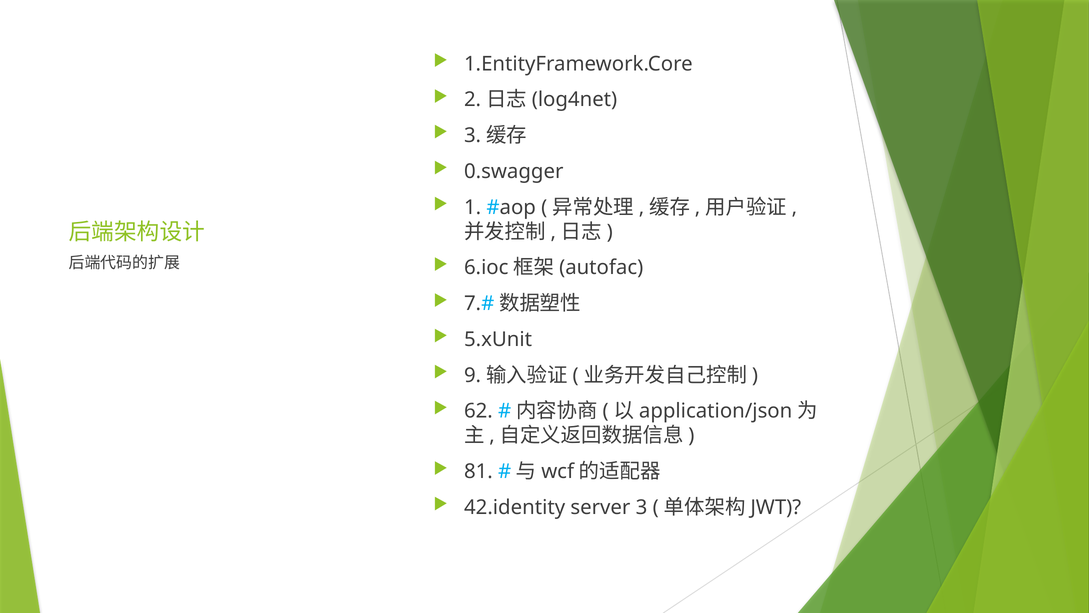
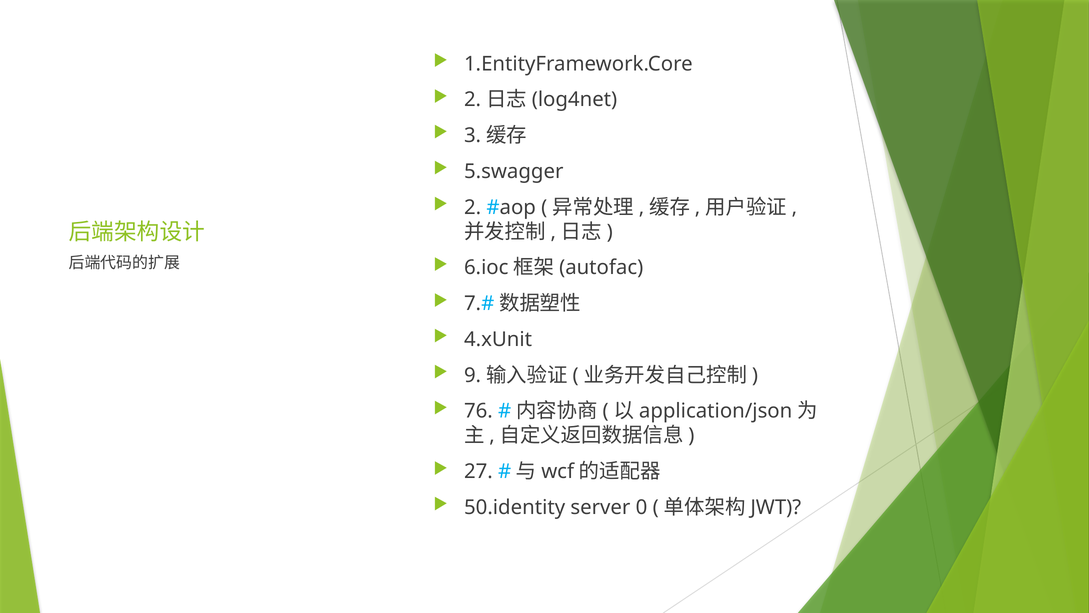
0.swagger: 0.swagger -> 5.swagger
1: 1 -> 2
5.xUnit: 5.xUnit -> 4.xUnit
62: 62 -> 76
81: 81 -> 27
42.identity: 42.identity -> 50.identity
3: 3 -> 0
